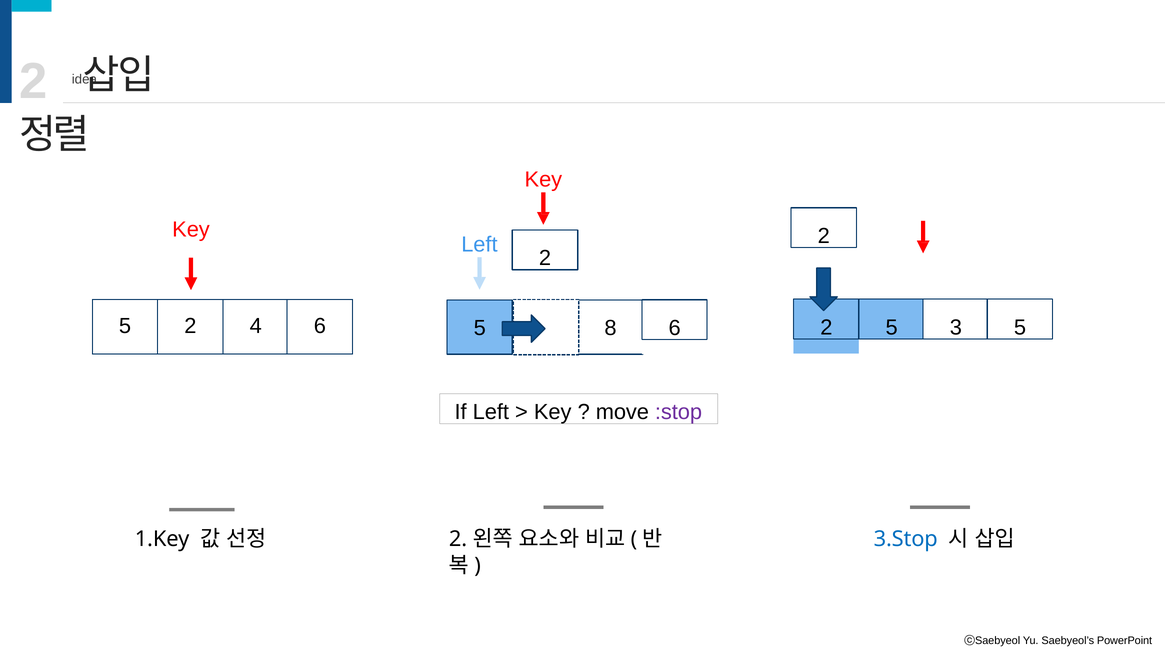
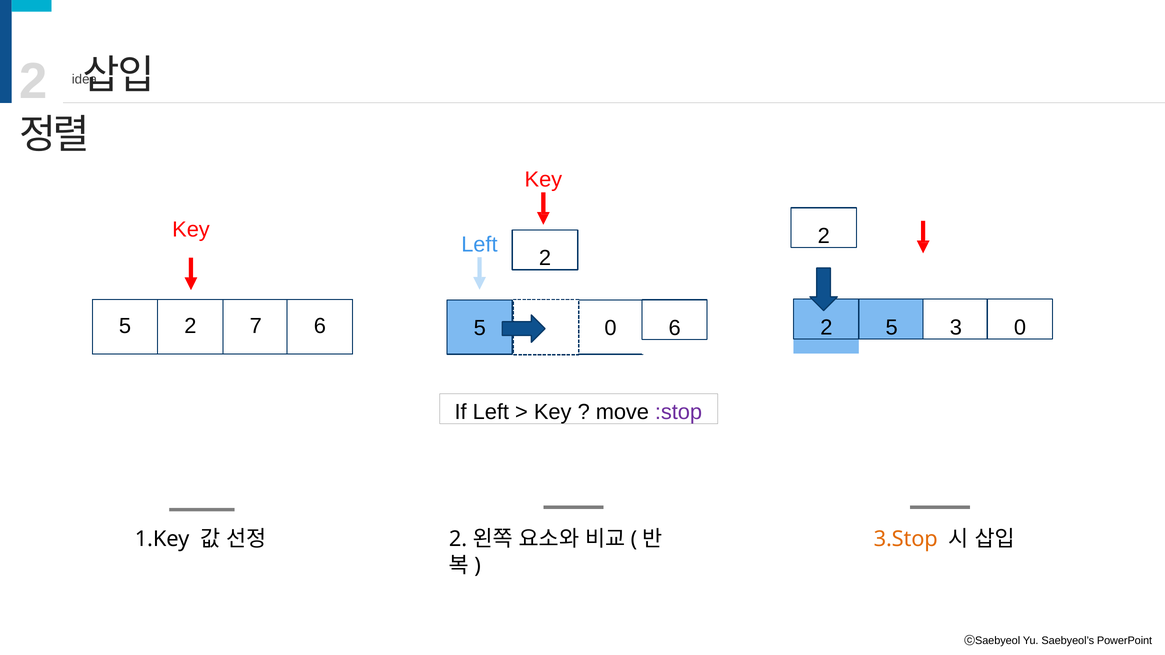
4: 4 -> 7
3 5: 5 -> 0
5 8: 8 -> 0
3.Stop colour: blue -> orange
